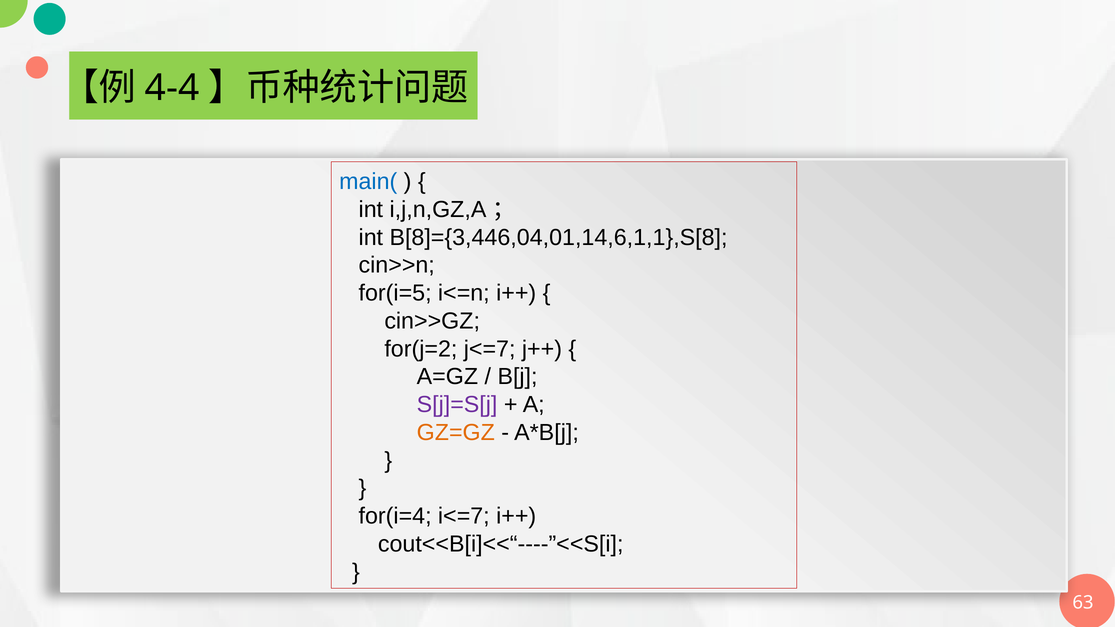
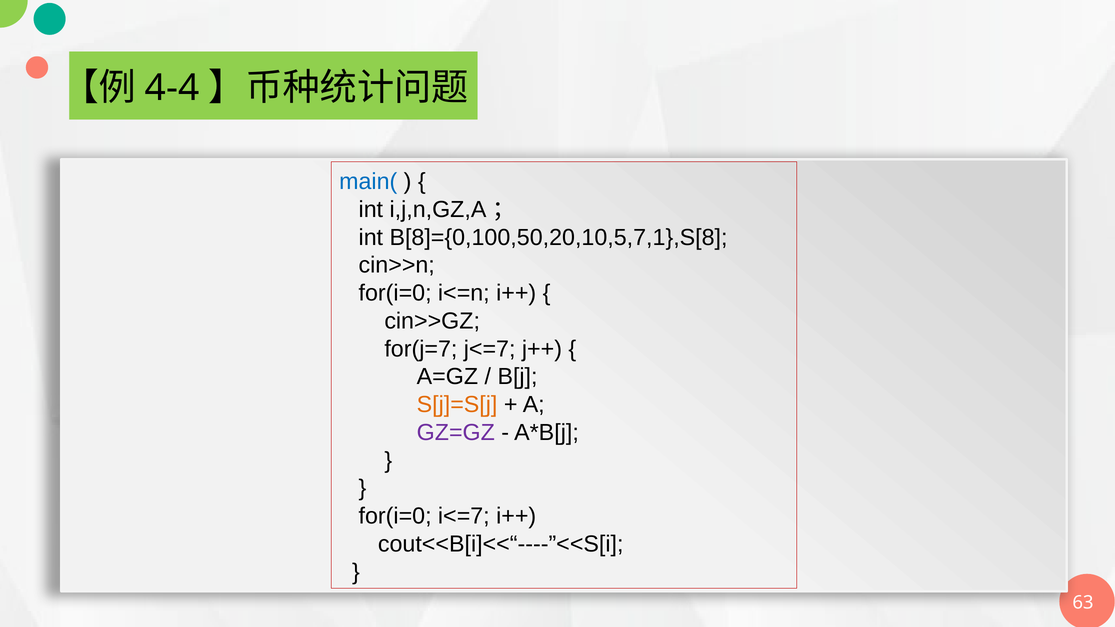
B[8]={3,446,04,01,14,6,1,1},S[8: B[8]={3,446,04,01,14,6,1,1},S[8 -> B[8]={0,100,50,20,10,5,7,1},S[8
for(i=5 at (395, 293): for(i=5 -> for(i=0
for(j=2: for(j=2 -> for(j=7
S[j]=S[j colour: purple -> orange
GZ=GZ colour: orange -> purple
for(i=4 at (395, 516): for(i=4 -> for(i=0
